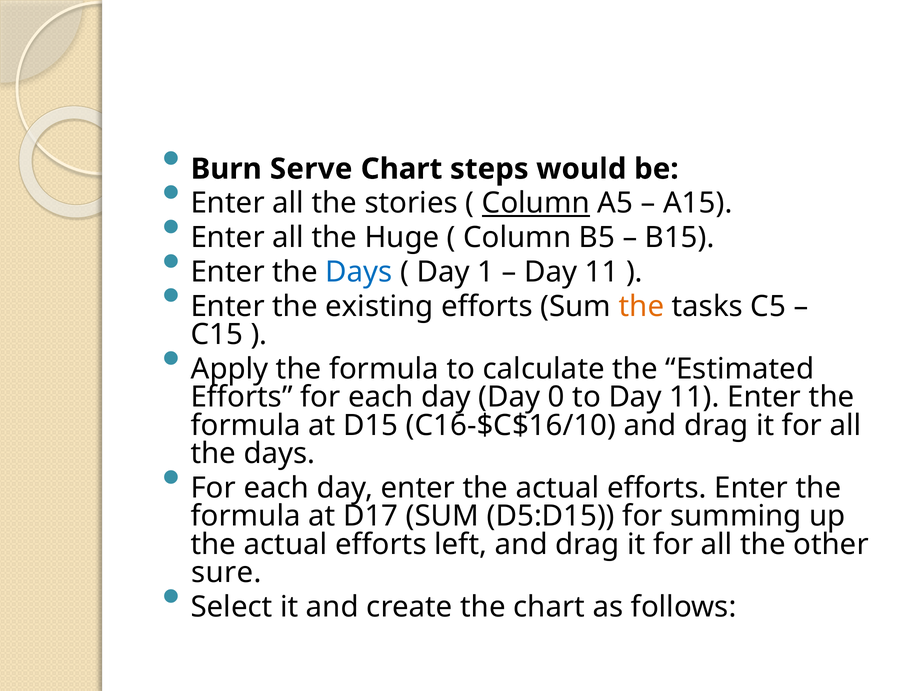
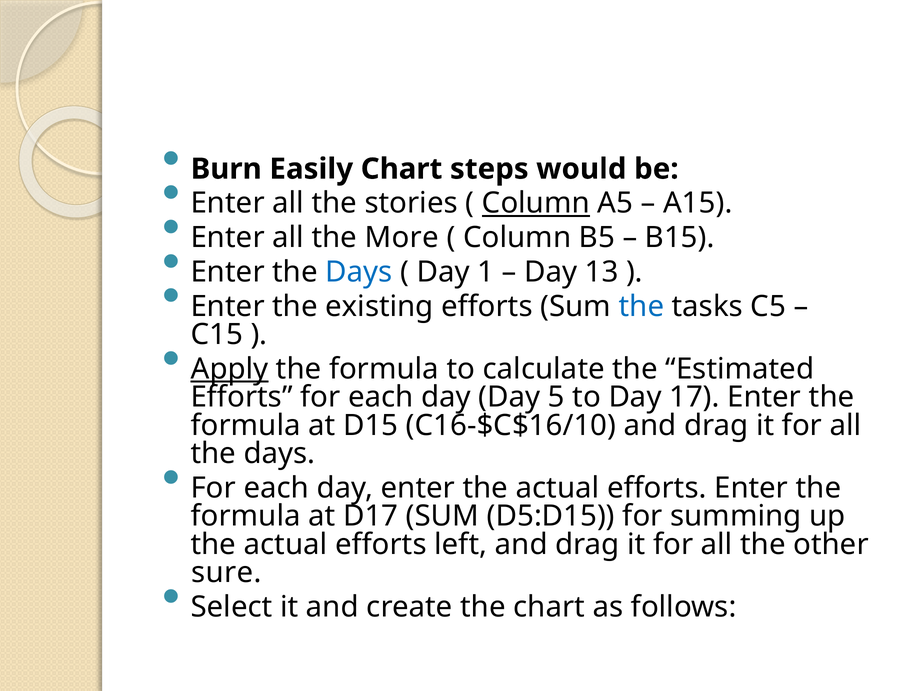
Serve: Serve -> Easily
Huge: Huge -> More
11 at (602, 272): 11 -> 13
the at (641, 307) colour: orange -> blue
Apply underline: none -> present
0: 0 -> 5
to Day 11: 11 -> 17
